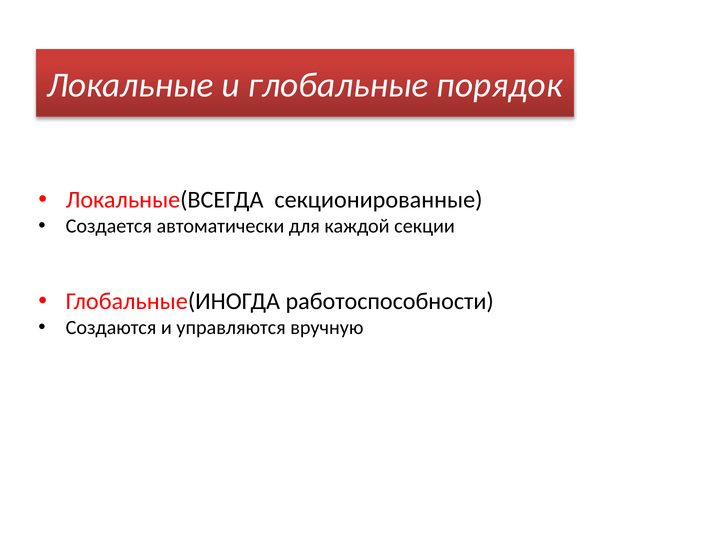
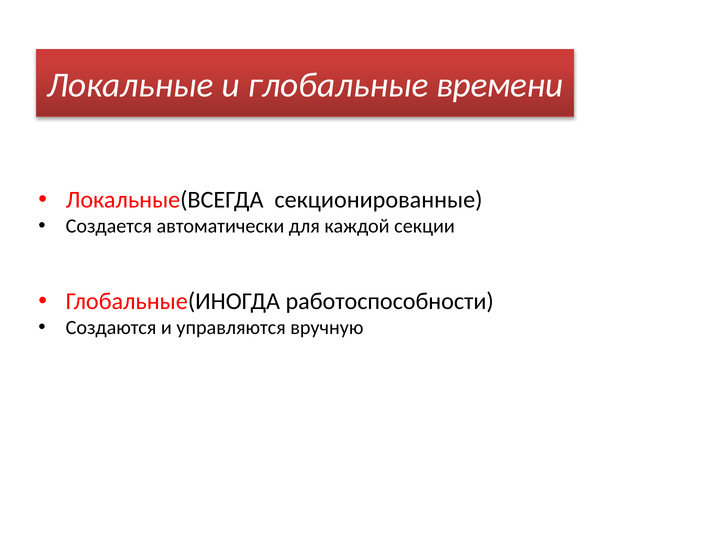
порядок: порядок -> времени
